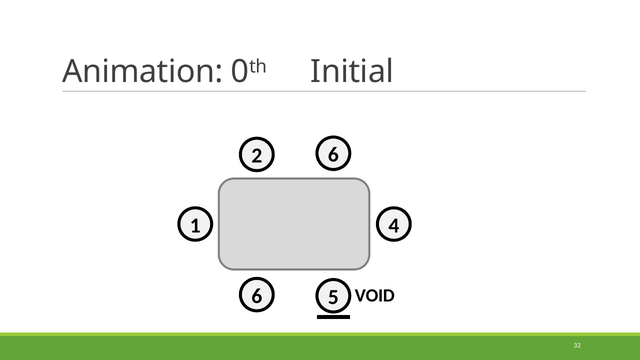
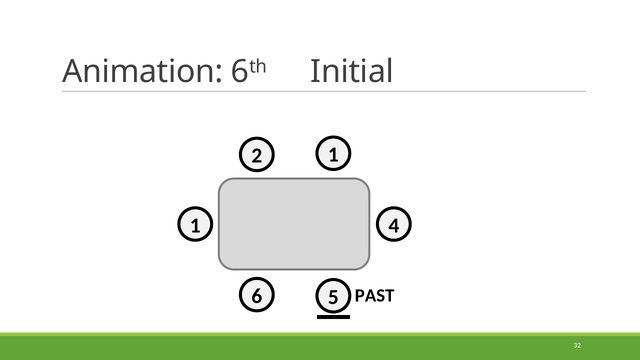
Animation 0: 0 -> 6
2 6: 6 -> 1
VOID: VOID -> PAST
